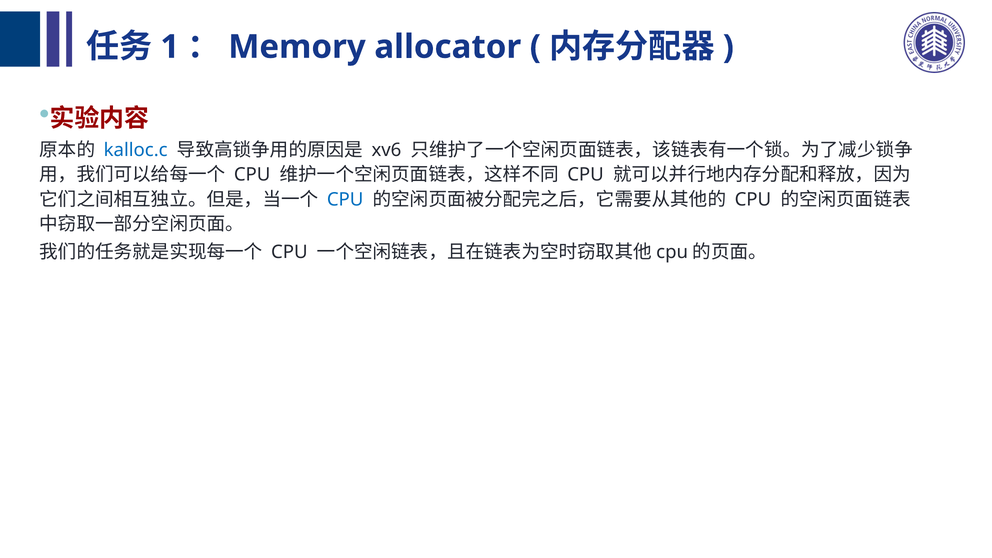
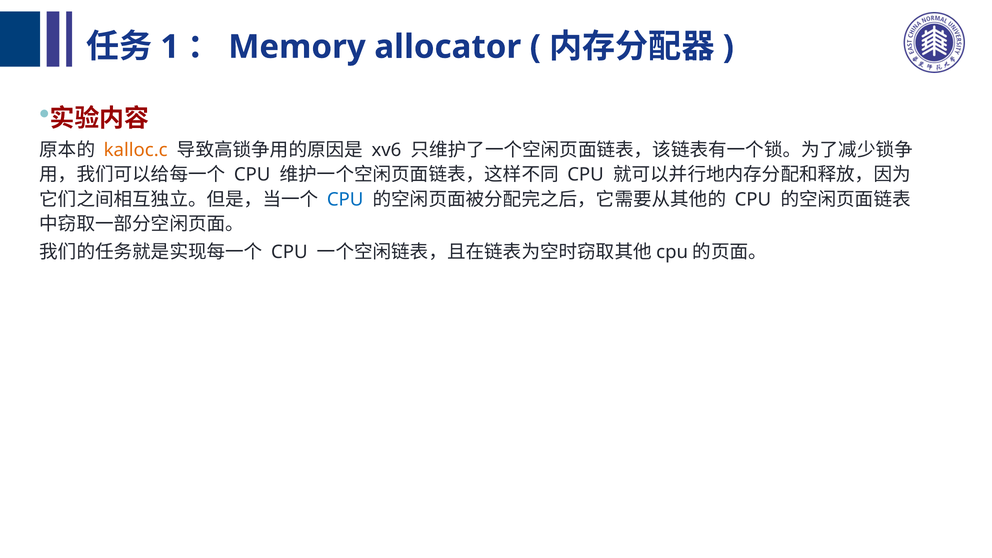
kalloc.c colour: blue -> orange
